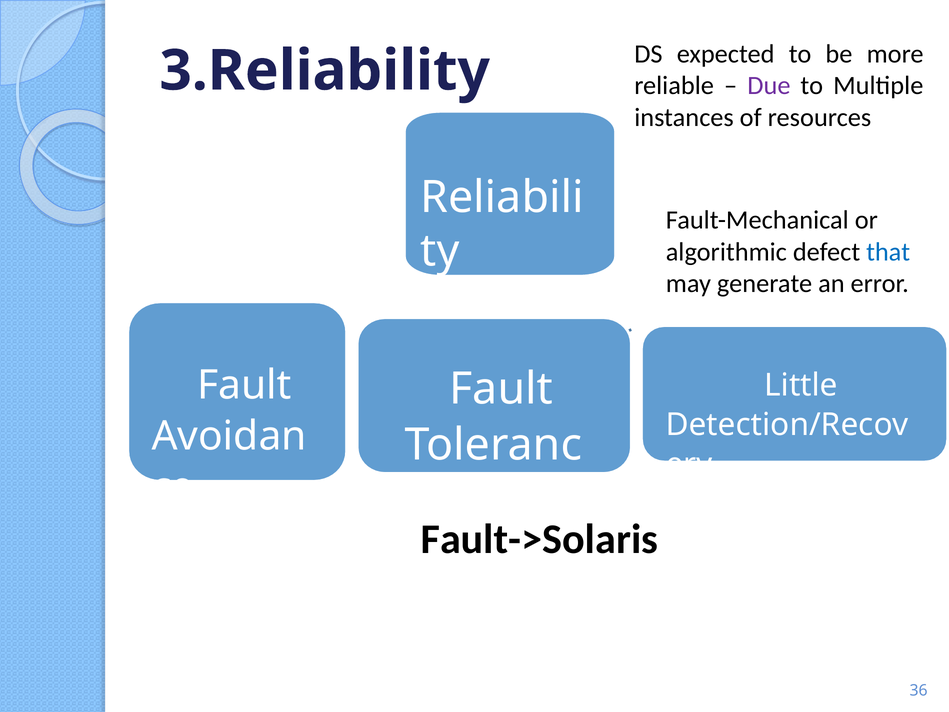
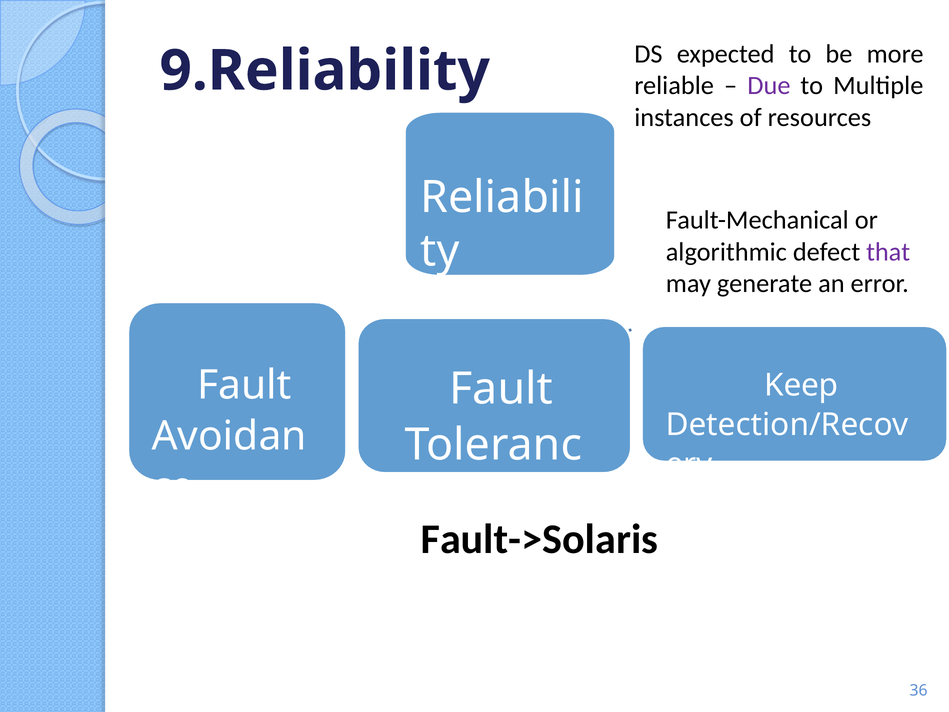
3.Reliability: 3.Reliability -> 9.Reliability
that colour: blue -> purple
Little: Little -> Keep
